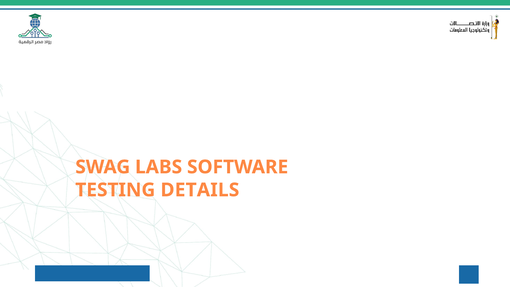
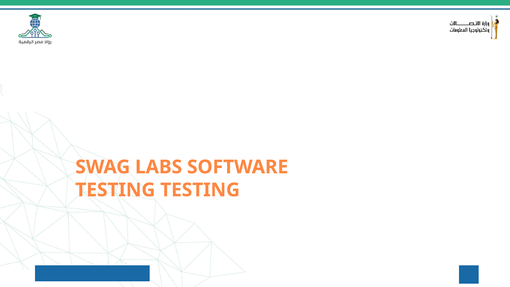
TESTING DETAILS: DETAILS -> TESTING
